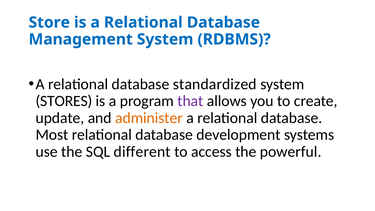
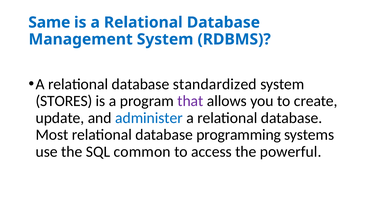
Store: Store -> Same
administer colour: orange -> blue
development: development -> programming
different: different -> common
